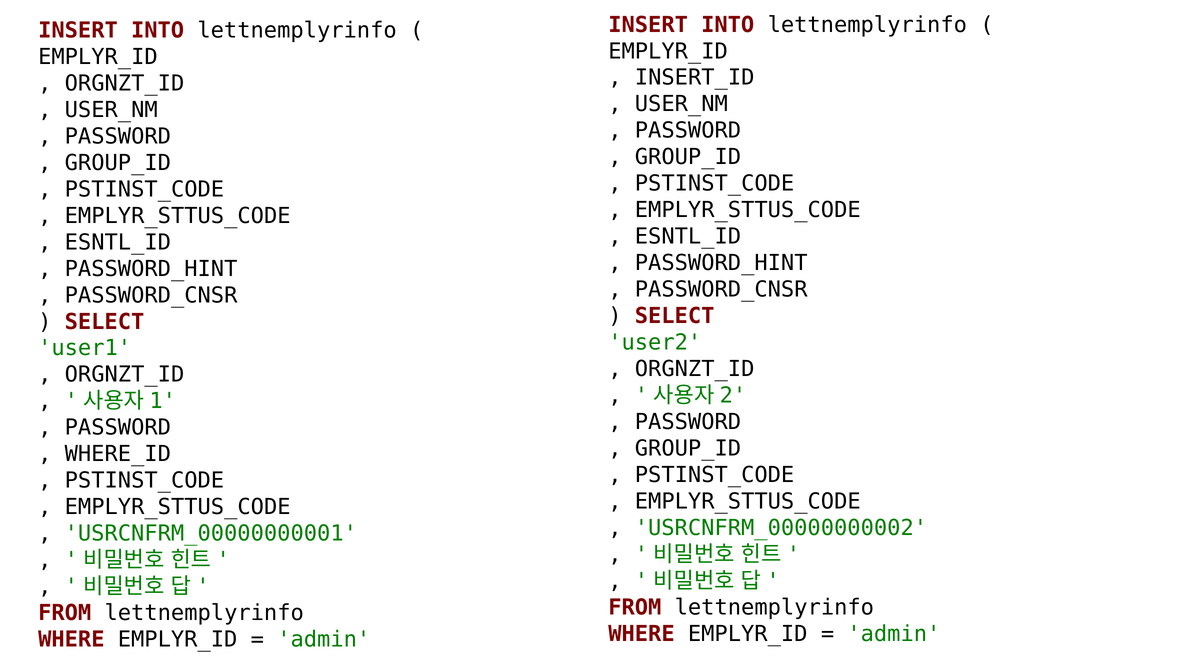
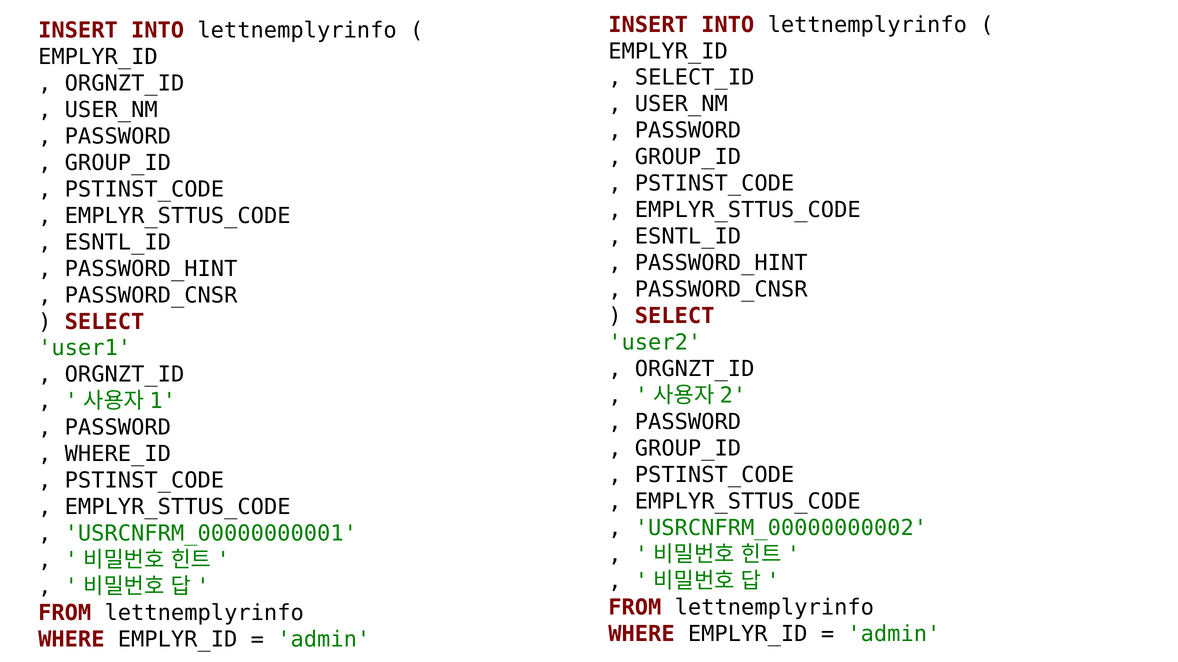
INSERT_ID: INSERT_ID -> SELECT_ID
